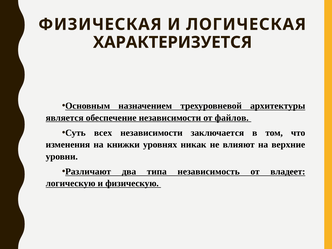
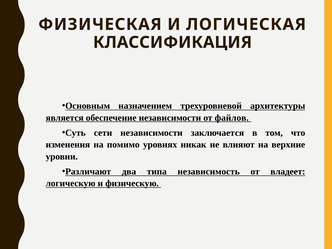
ХАРАКТЕРИЗУЕТСЯ: ХАРАКТЕРИЗУЕТСЯ -> КЛАССИФИКАЦИЯ
всех: всех -> сети
книжки: книжки -> помимо
